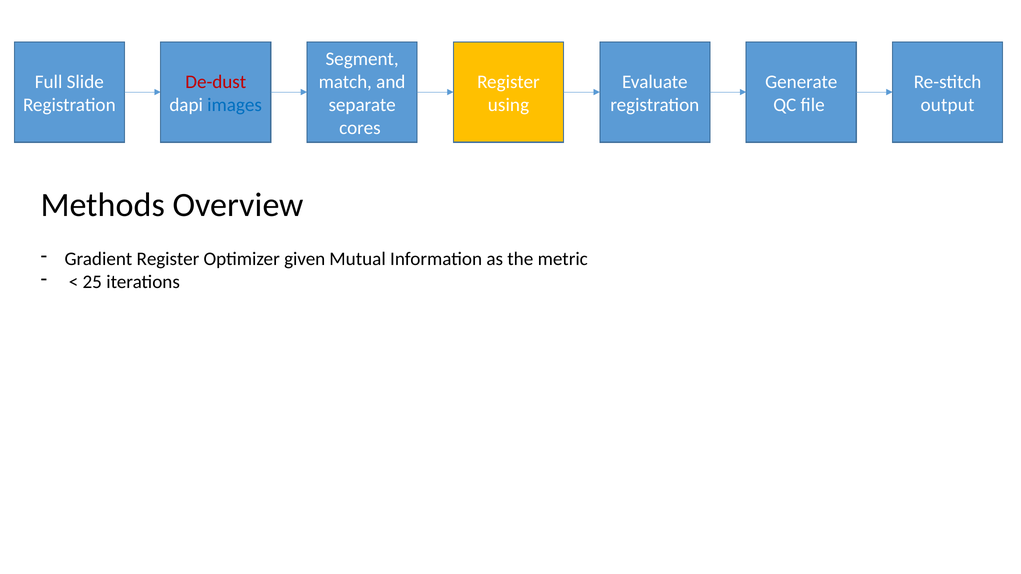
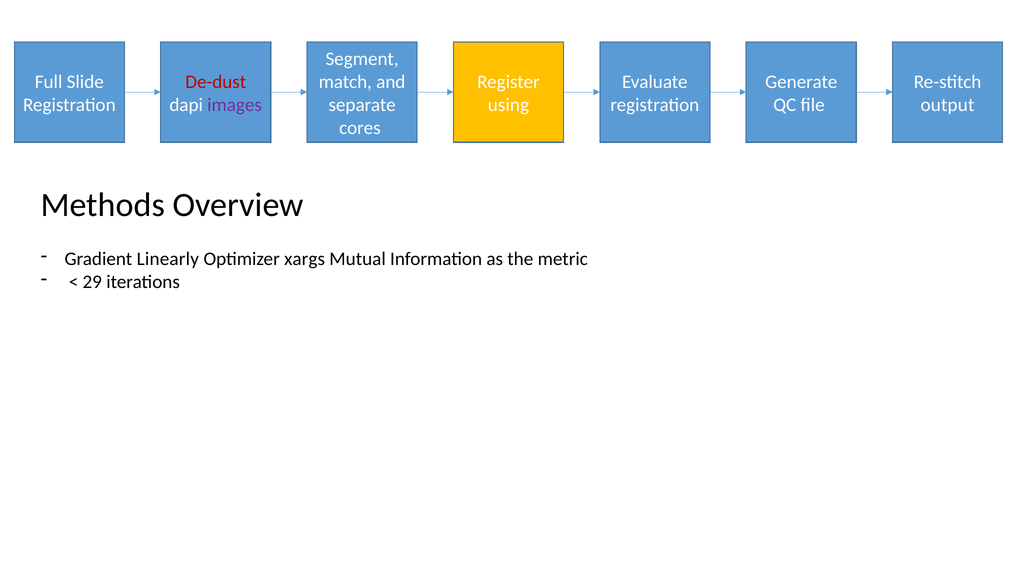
images colour: blue -> purple
Gradient Register: Register -> Linearly
given: given -> xargs
25: 25 -> 29
